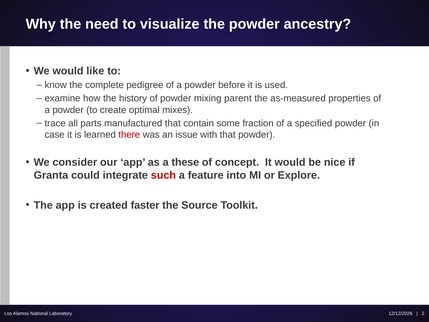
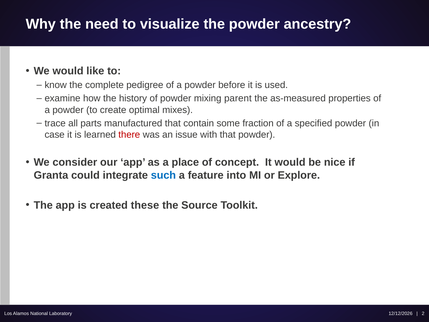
these: these -> place
such colour: red -> blue
faster: faster -> these
